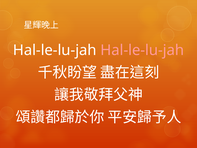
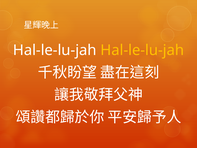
Hal-le-lu-jah at (142, 50) colour: pink -> yellow
